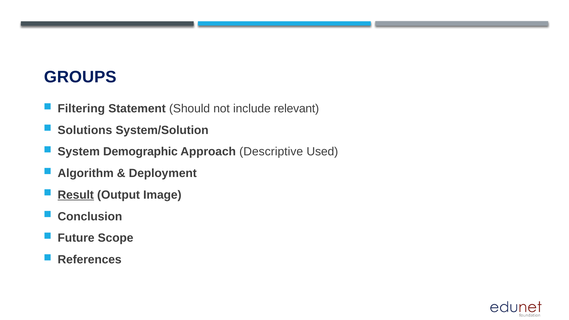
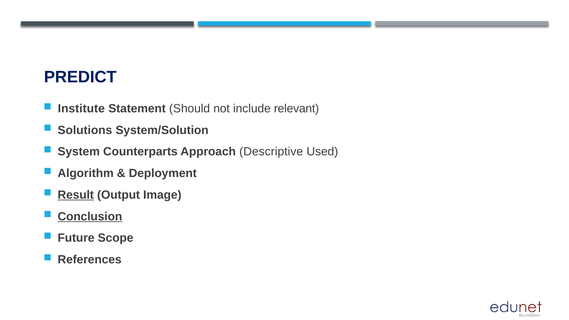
GROUPS: GROUPS -> PREDICT
Filtering: Filtering -> Institute
Demographic: Demographic -> Counterparts
Conclusion underline: none -> present
